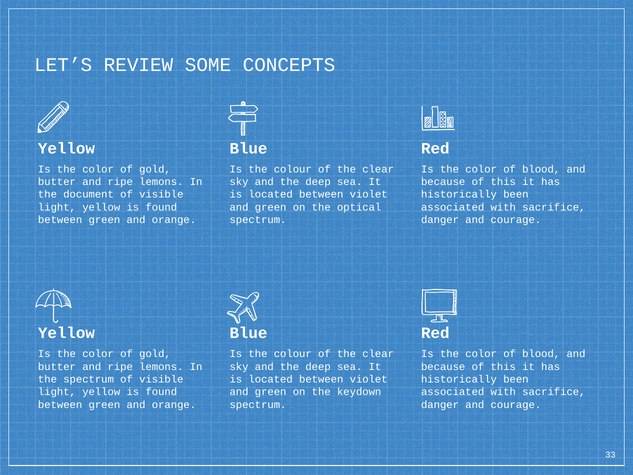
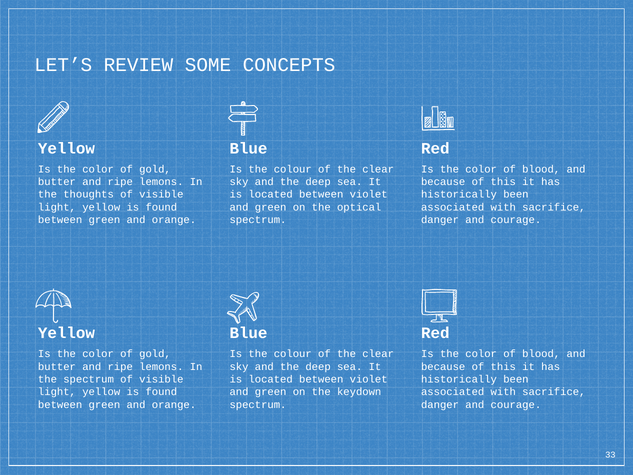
document: document -> thoughts
